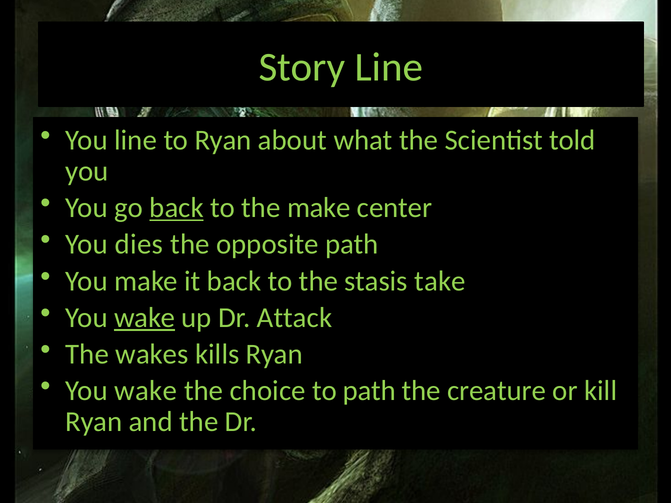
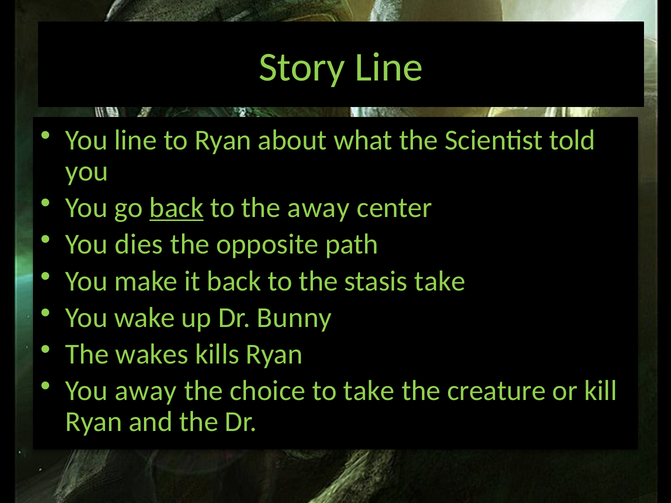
the make: make -> away
wake at (145, 318) underline: present -> none
Attack: Attack -> Bunny
wake at (146, 391): wake -> away
to path: path -> take
